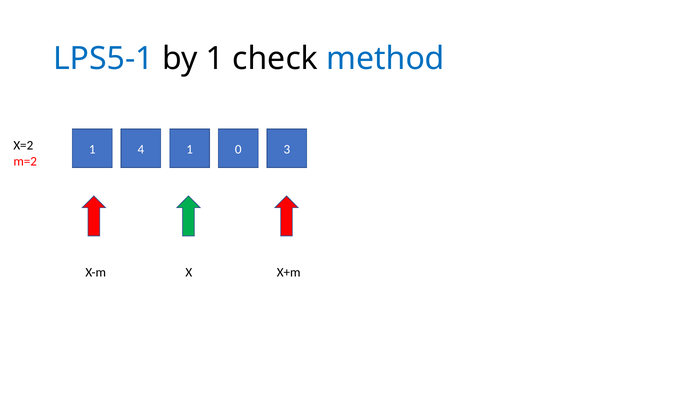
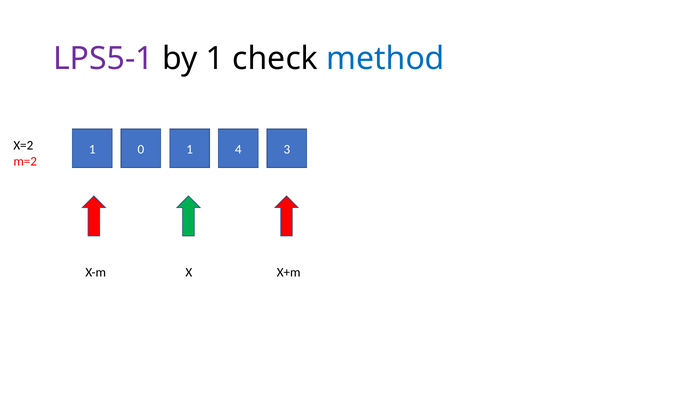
LPS5-1 colour: blue -> purple
4: 4 -> 0
0: 0 -> 4
